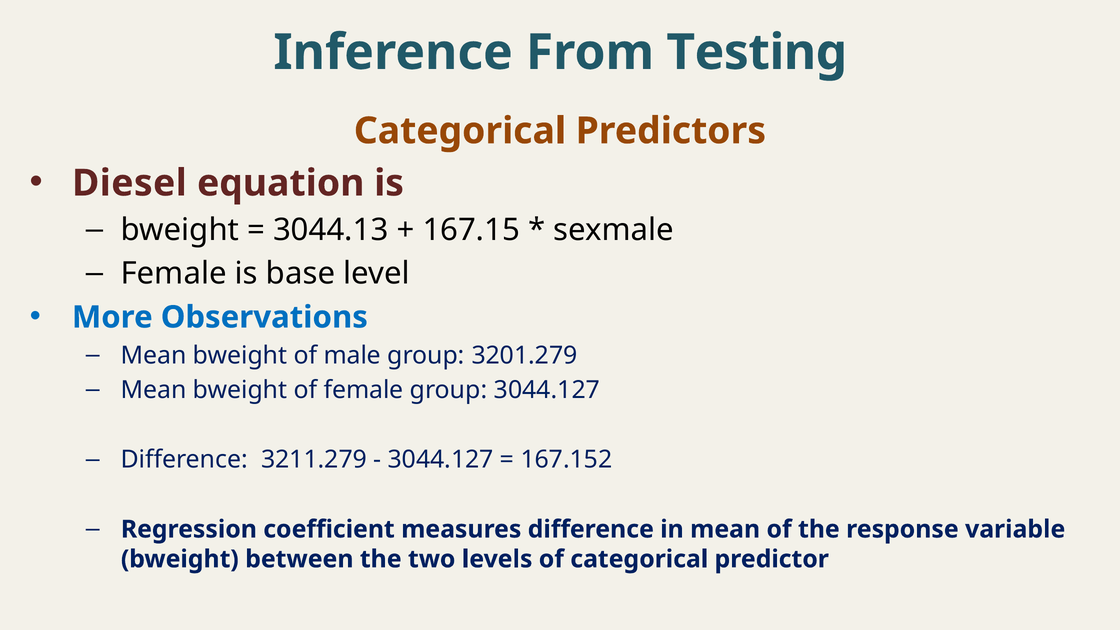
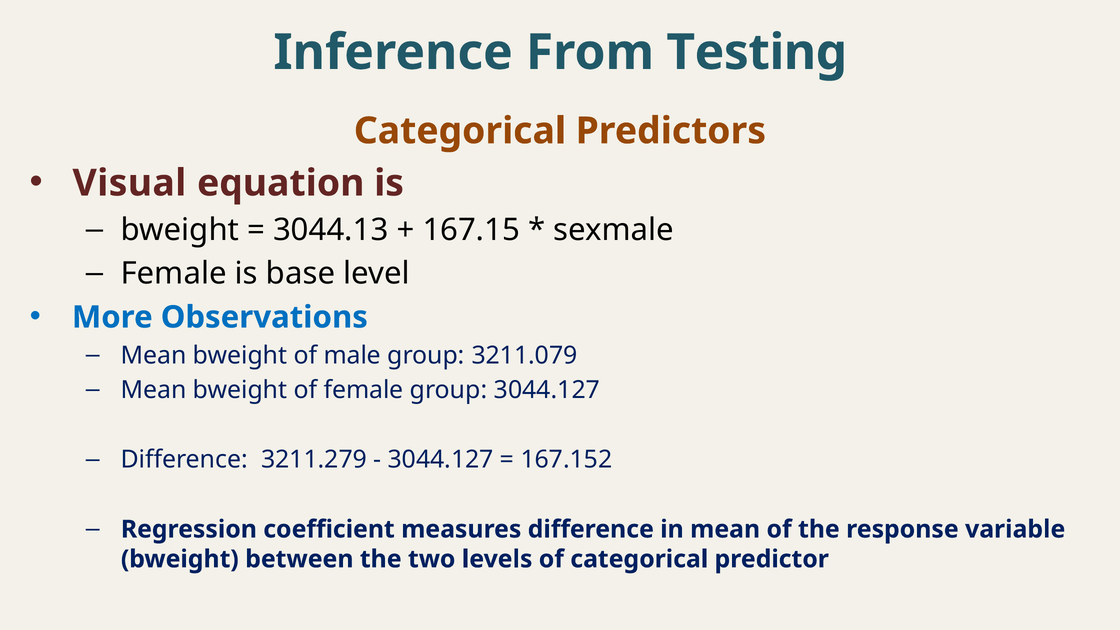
Diesel: Diesel -> Visual
3201.279: 3201.279 -> 3211.079
